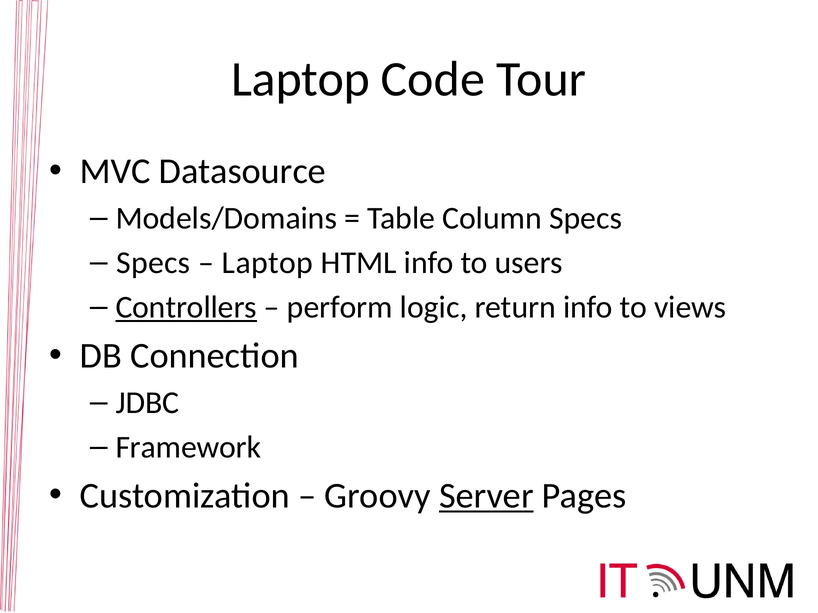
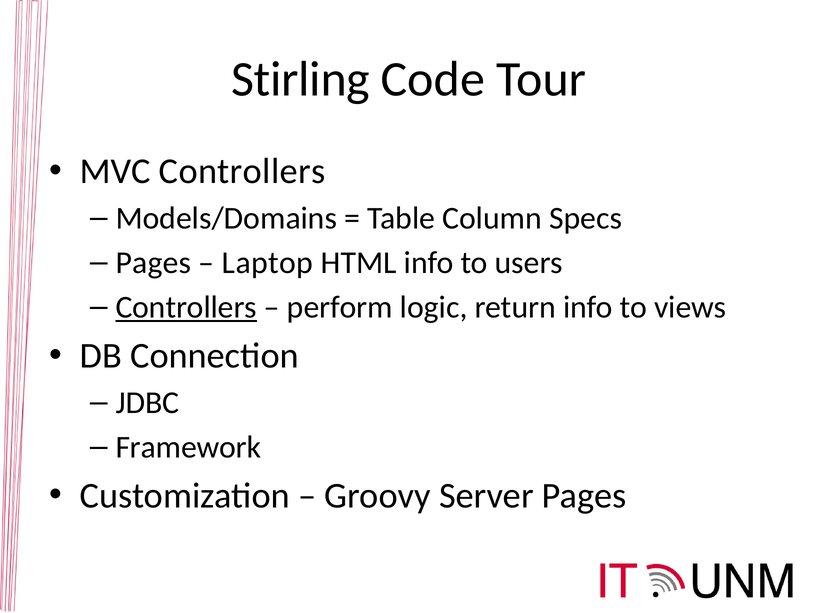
Laptop at (301, 79): Laptop -> Stirling
MVC Datasource: Datasource -> Controllers
Specs at (153, 263): Specs -> Pages
Server underline: present -> none
